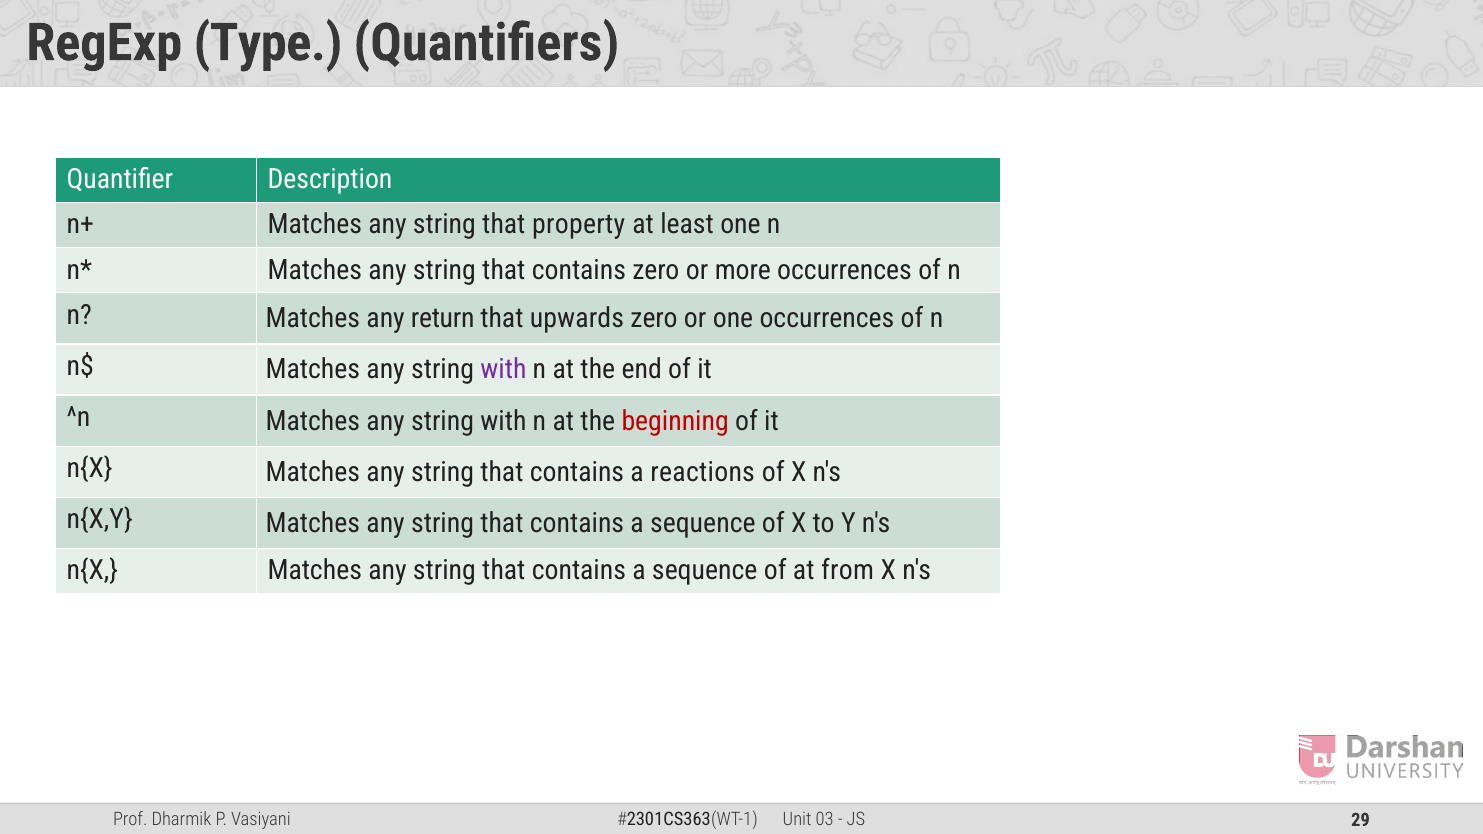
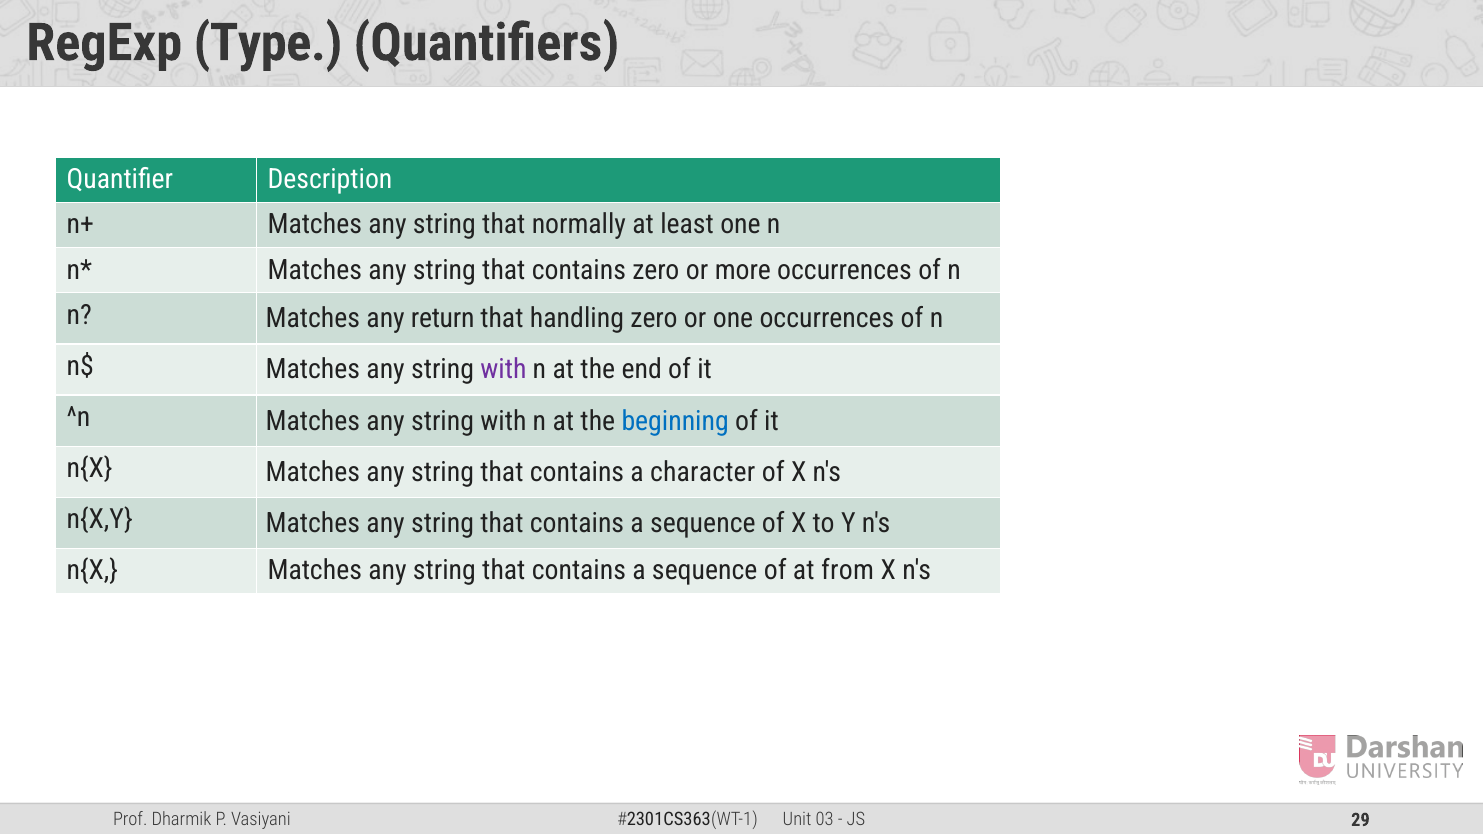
property: property -> normally
upwards: upwards -> handling
beginning colour: red -> blue
reactions: reactions -> character
